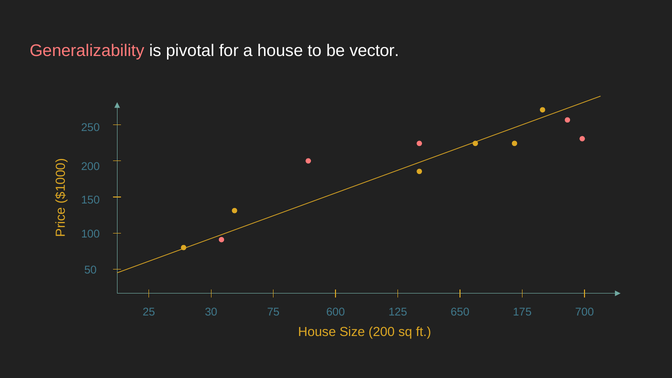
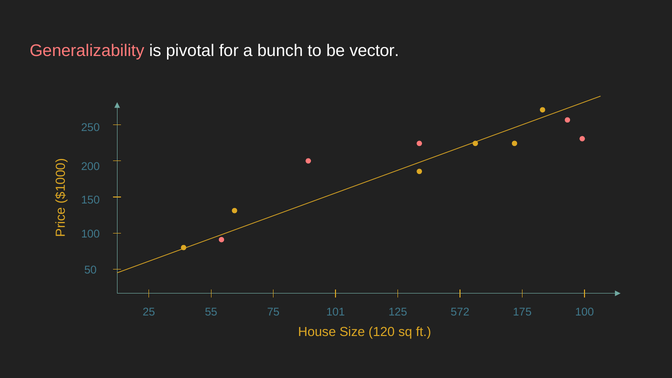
a house: house -> bunch
30: 30 -> 55
600: 600 -> 101
650: 650 -> 572
175 700: 700 -> 100
Size 200: 200 -> 120
